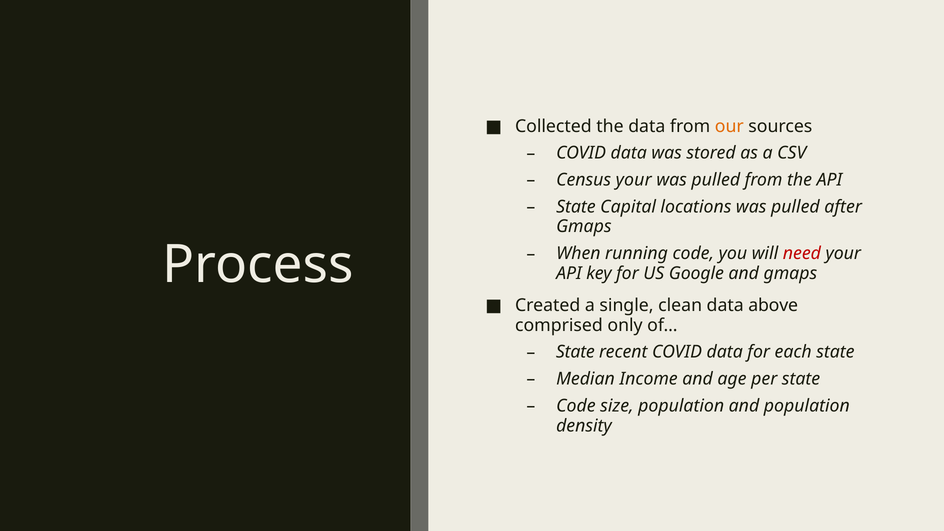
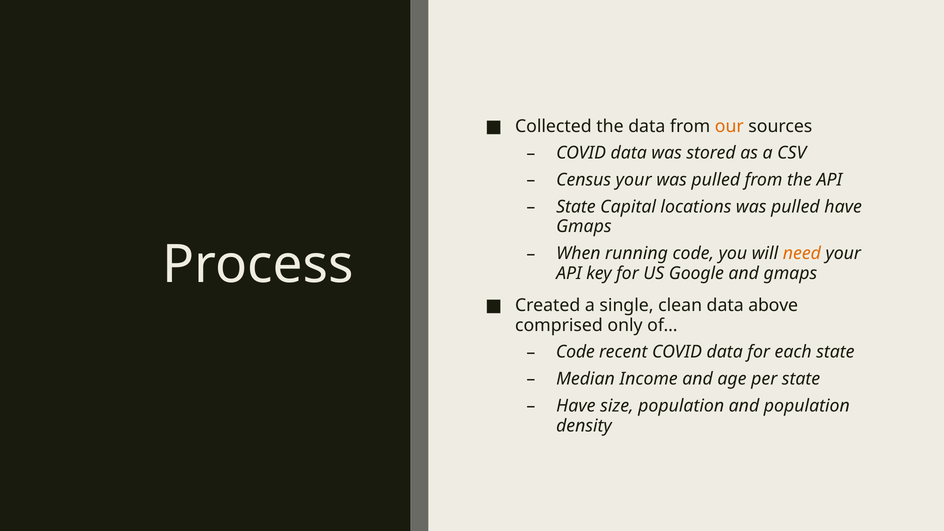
pulled after: after -> have
need colour: red -> orange
State at (575, 352): State -> Code
Code at (576, 406): Code -> Have
